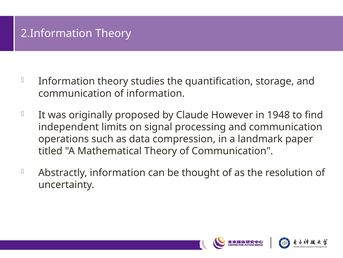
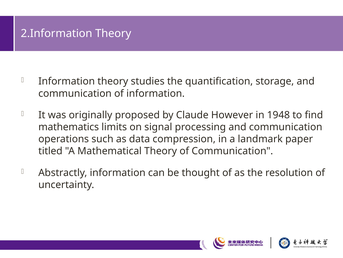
independent: independent -> mathematics
